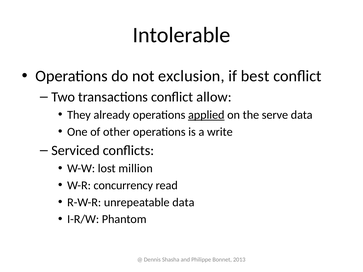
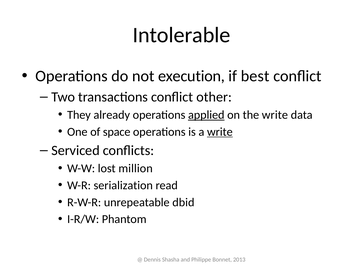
exclusion: exclusion -> execution
allow: allow -> other
the serve: serve -> write
other: other -> space
write at (220, 132) underline: none -> present
concurrency: concurrency -> serialization
unrepeatable data: data -> dbid
